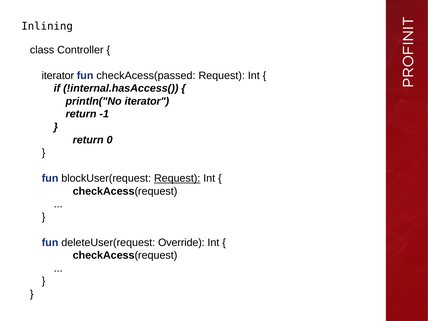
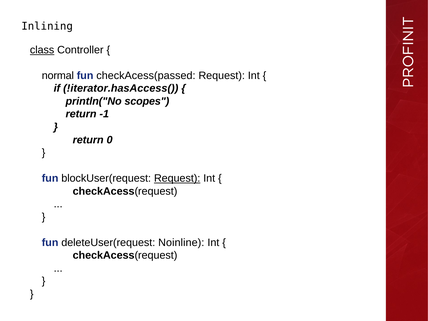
class underline: none -> present
iterator at (58, 76): iterator -> normal
!internal.hasAccess(: !internal.hasAccess( -> !iterator.hasAccess(
println("No iterator: iterator -> scopes
Override: Override -> Noinline
